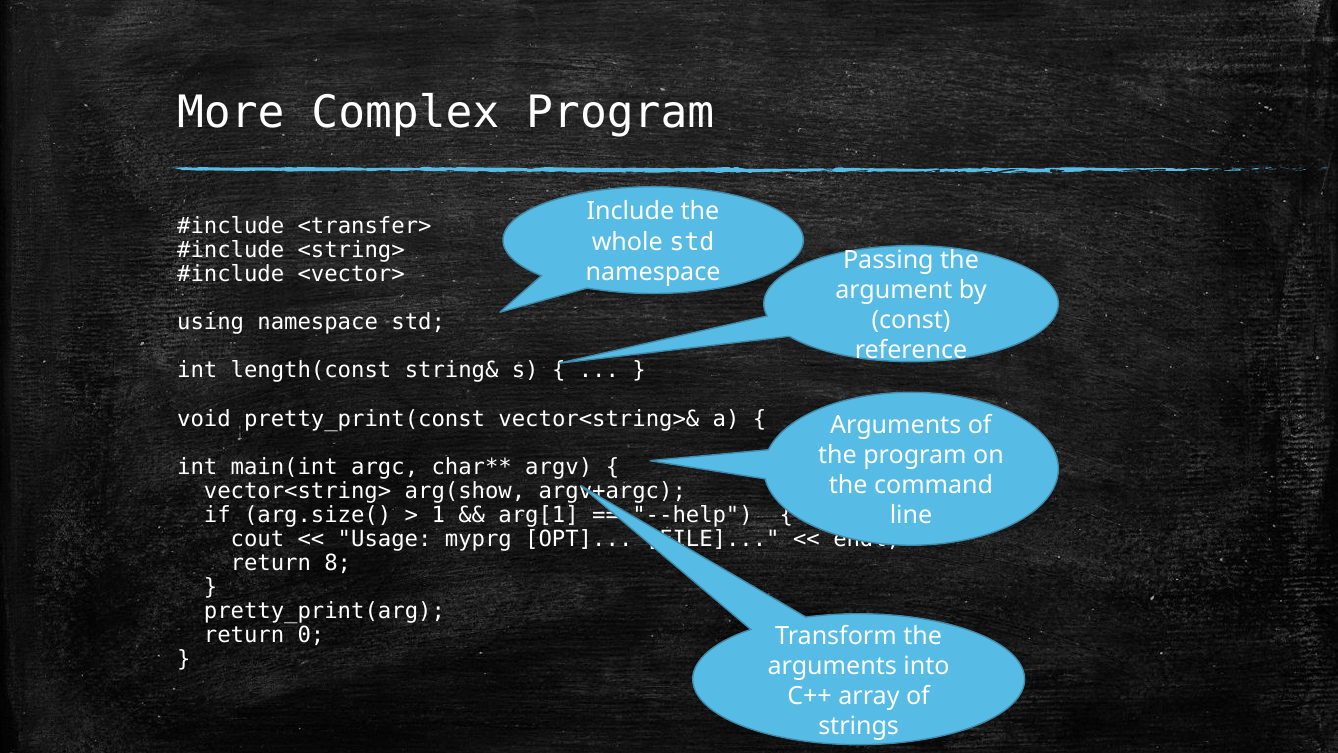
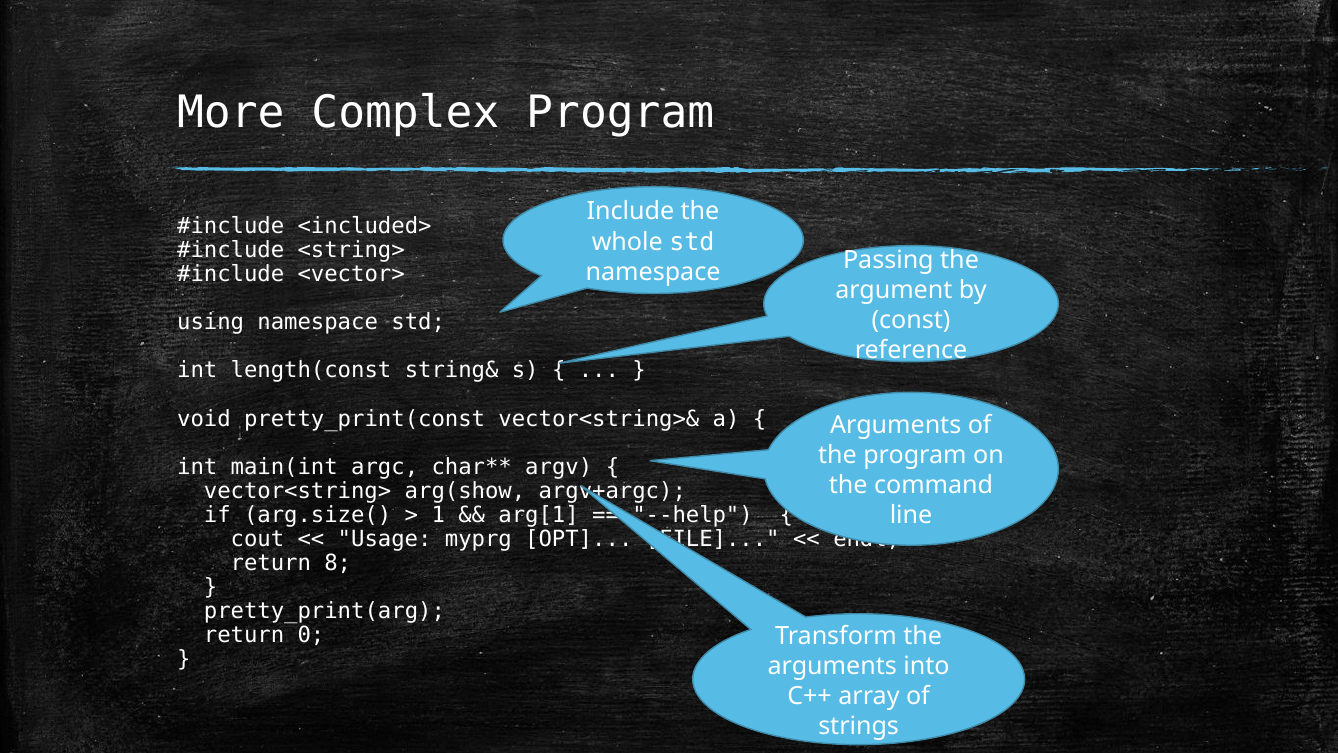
<transfer>: <transfer> -> <included>
